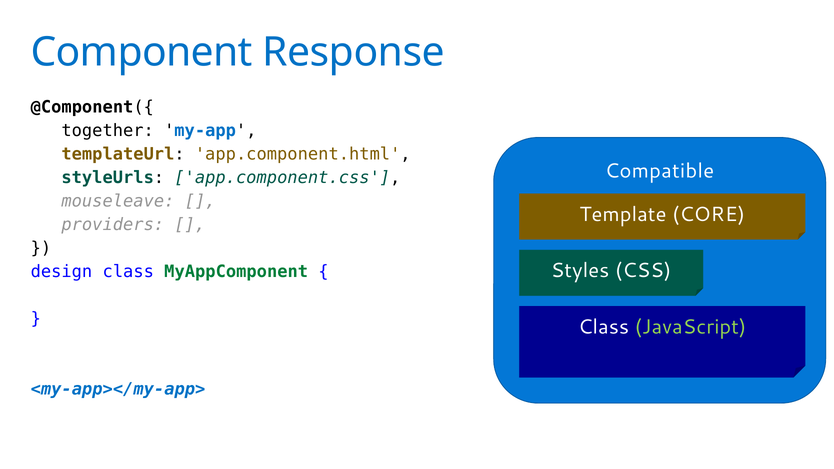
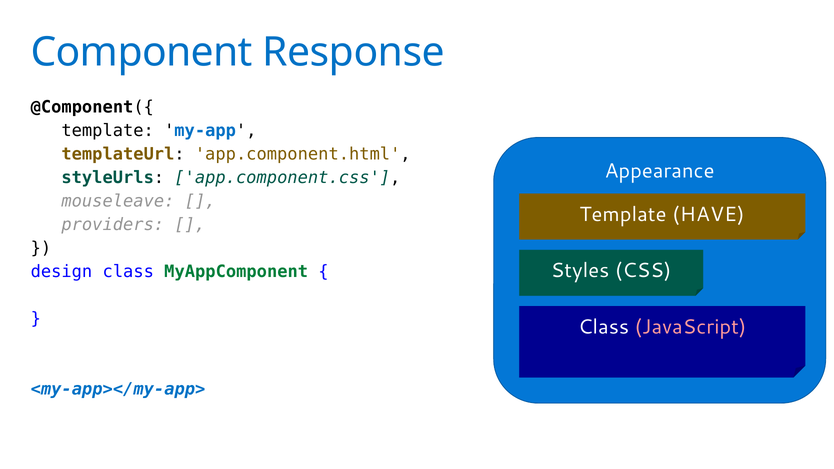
together at (108, 131): together -> template
Compatible: Compatible -> Appearance
CORE: CORE -> HAVE
JavaScript colour: light green -> pink
